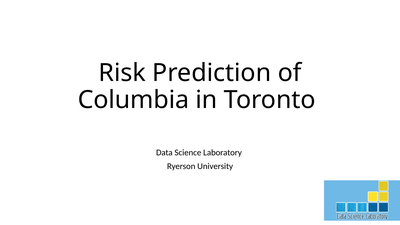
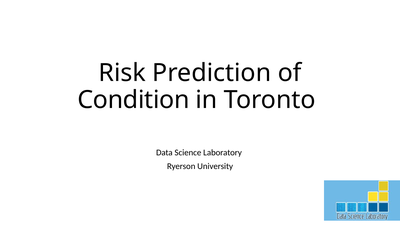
Columbia: Columbia -> Condition
